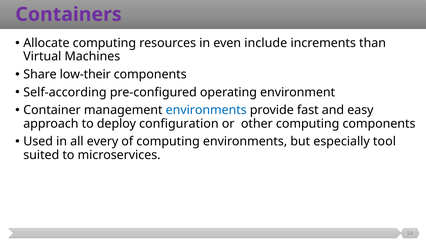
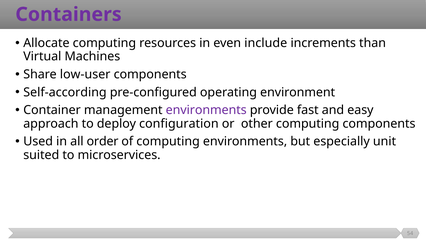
low-their: low-their -> low-user
environments at (206, 110) colour: blue -> purple
every: every -> order
tool: tool -> unit
